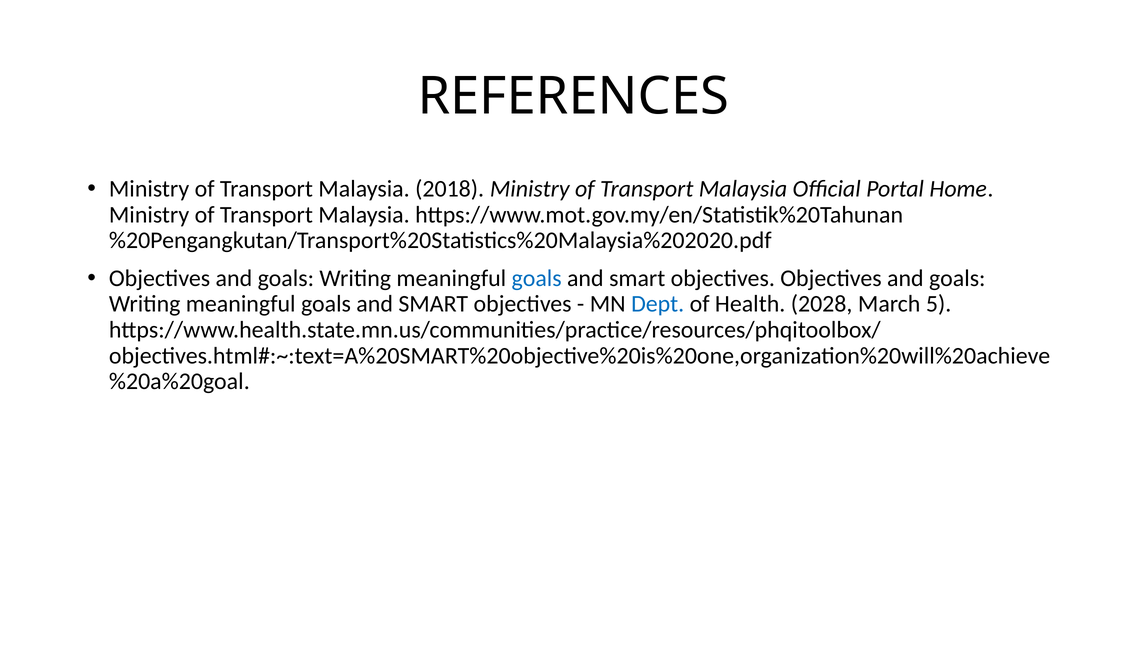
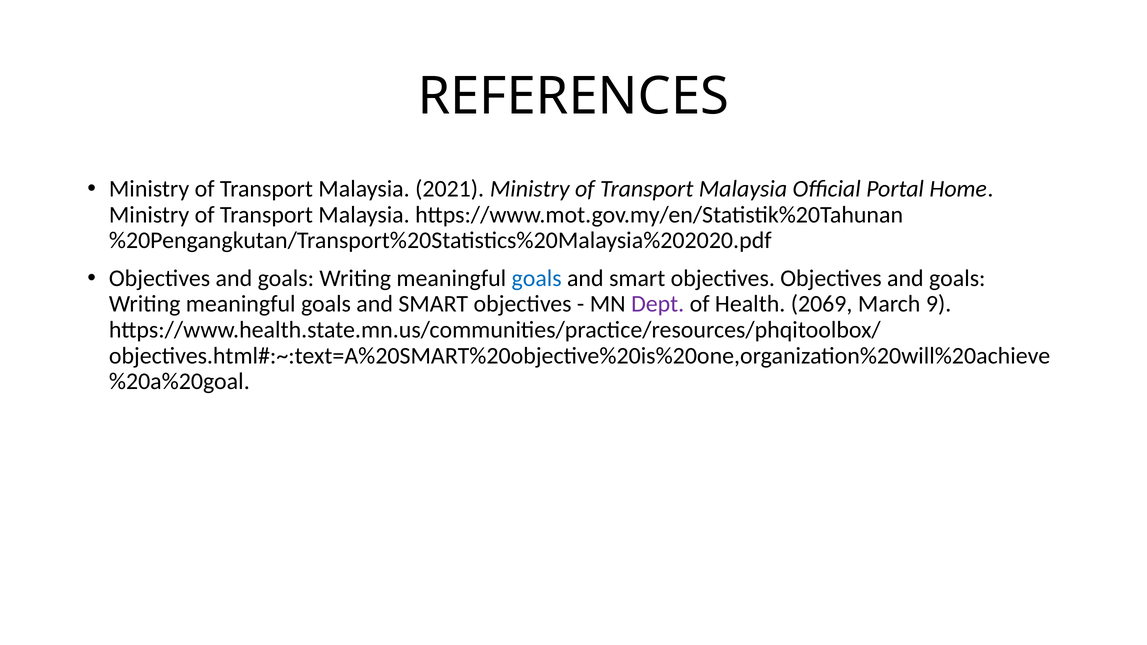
2018: 2018 -> 2021
Dept colour: blue -> purple
2028: 2028 -> 2069
5: 5 -> 9
